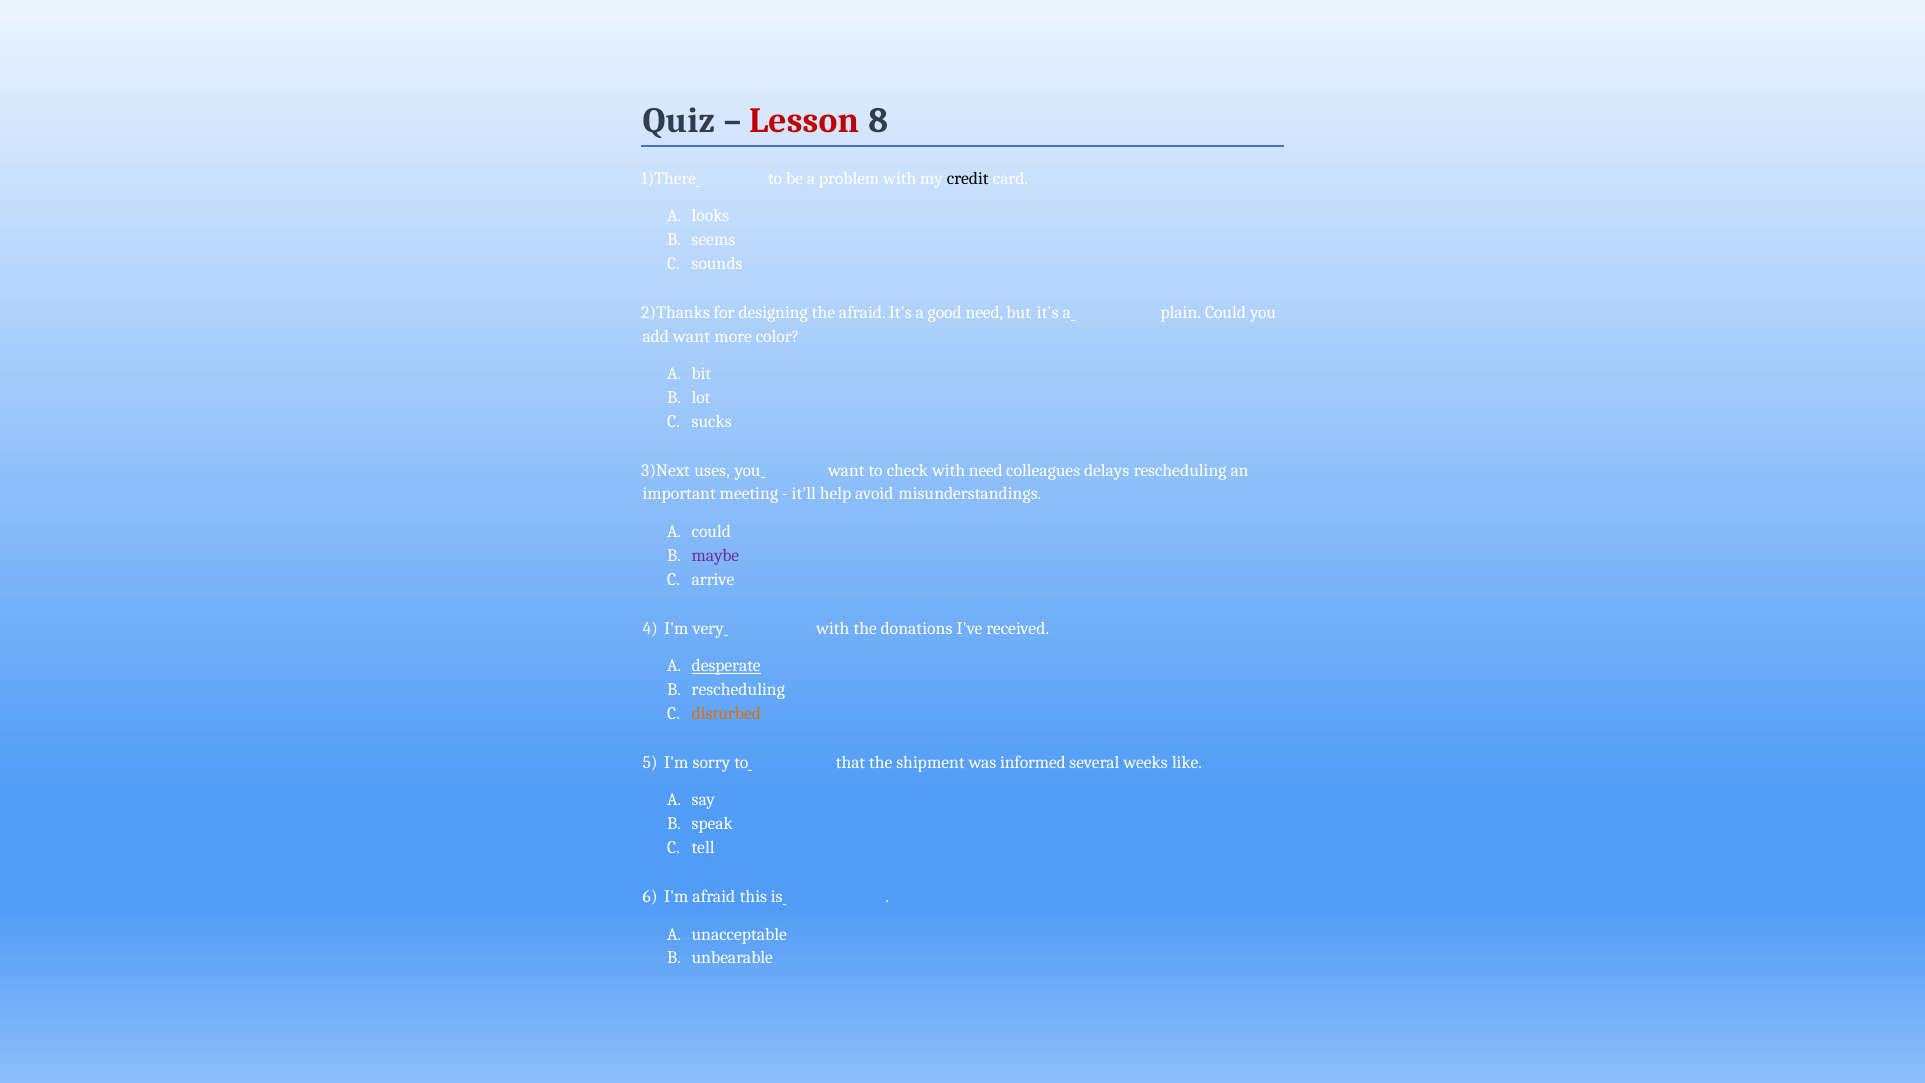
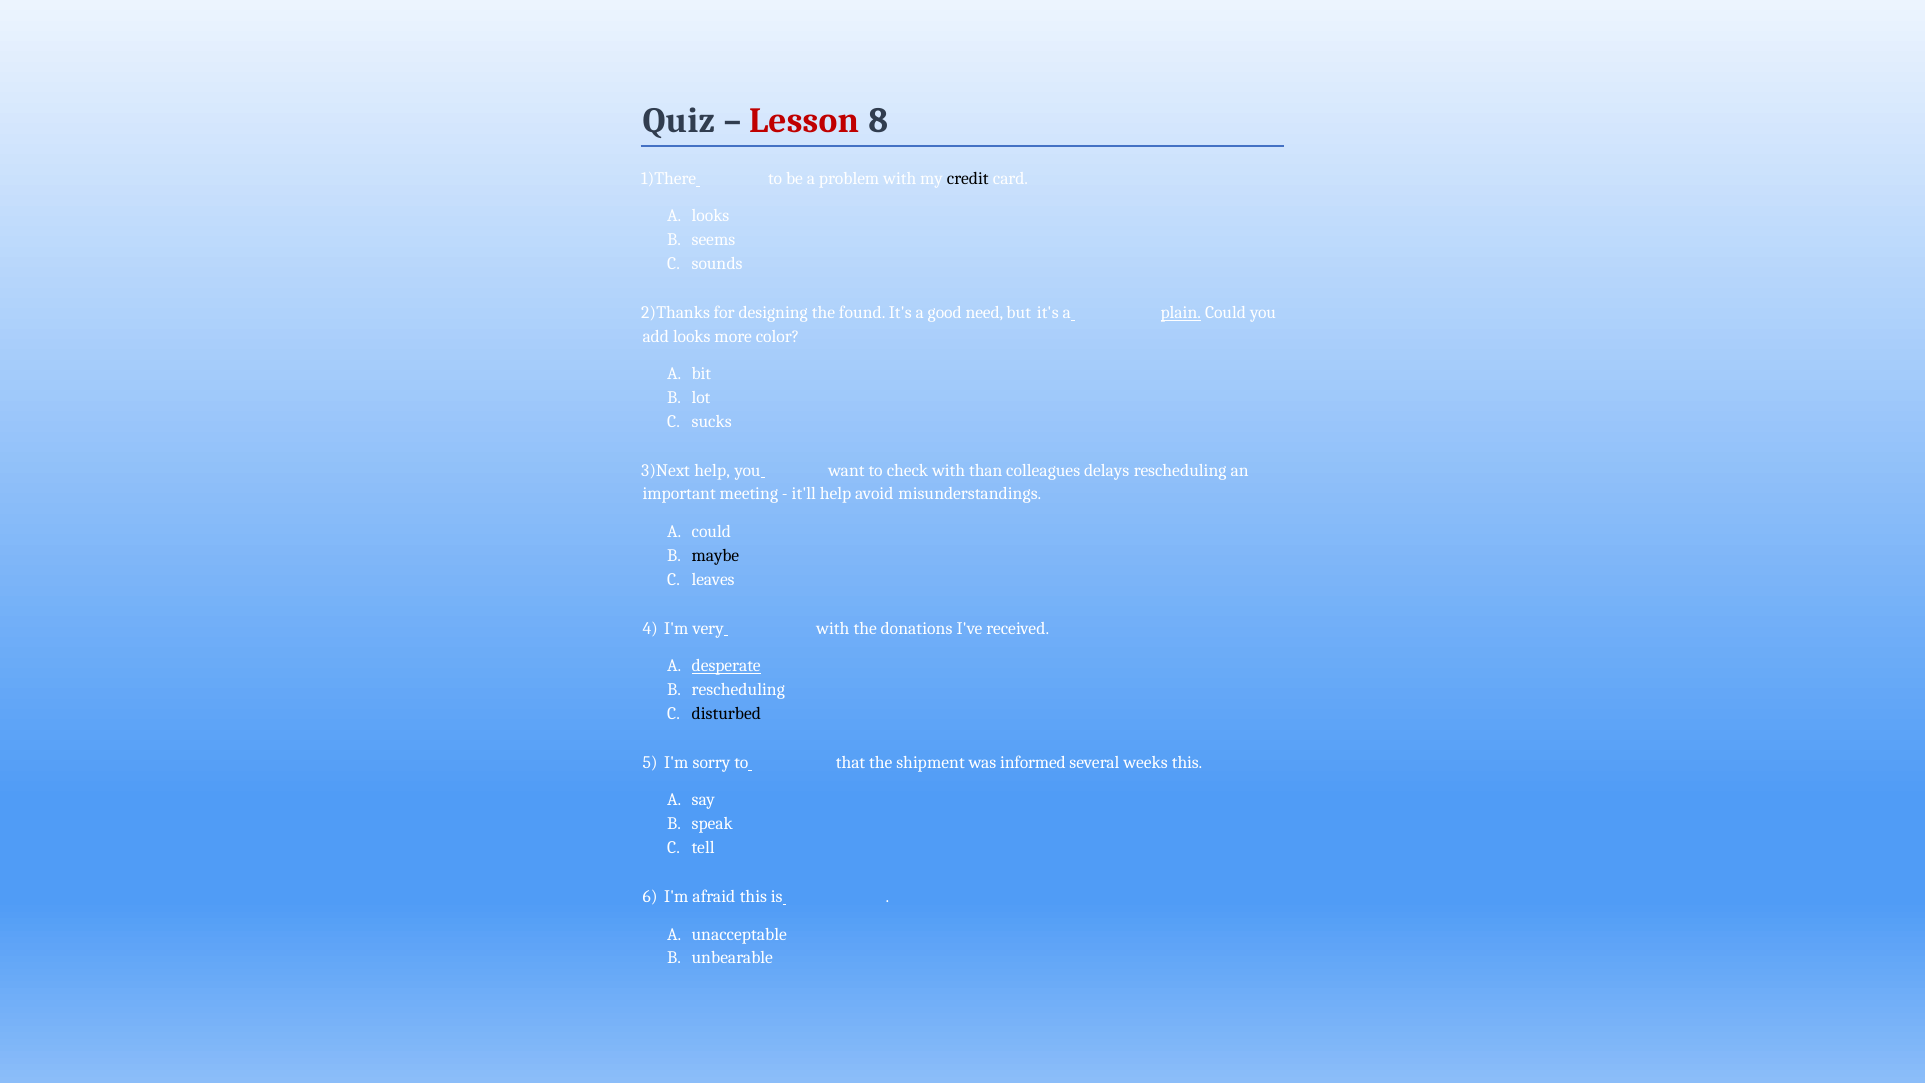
the afraid: afraid -> found
plain underline: none -> present
add want: want -> looks
uses at (712, 470): uses -> help
with need: need -> than
maybe colour: purple -> black
arrive: arrive -> leaves
disturbed colour: orange -> black
weeks like: like -> this
